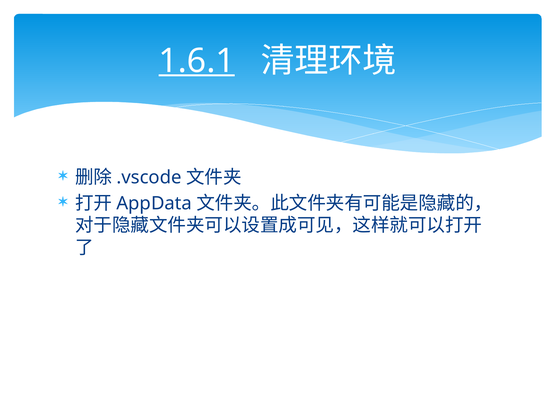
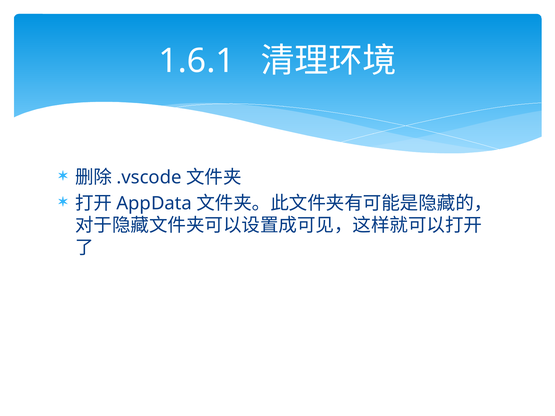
1.6.1 underline: present -> none
